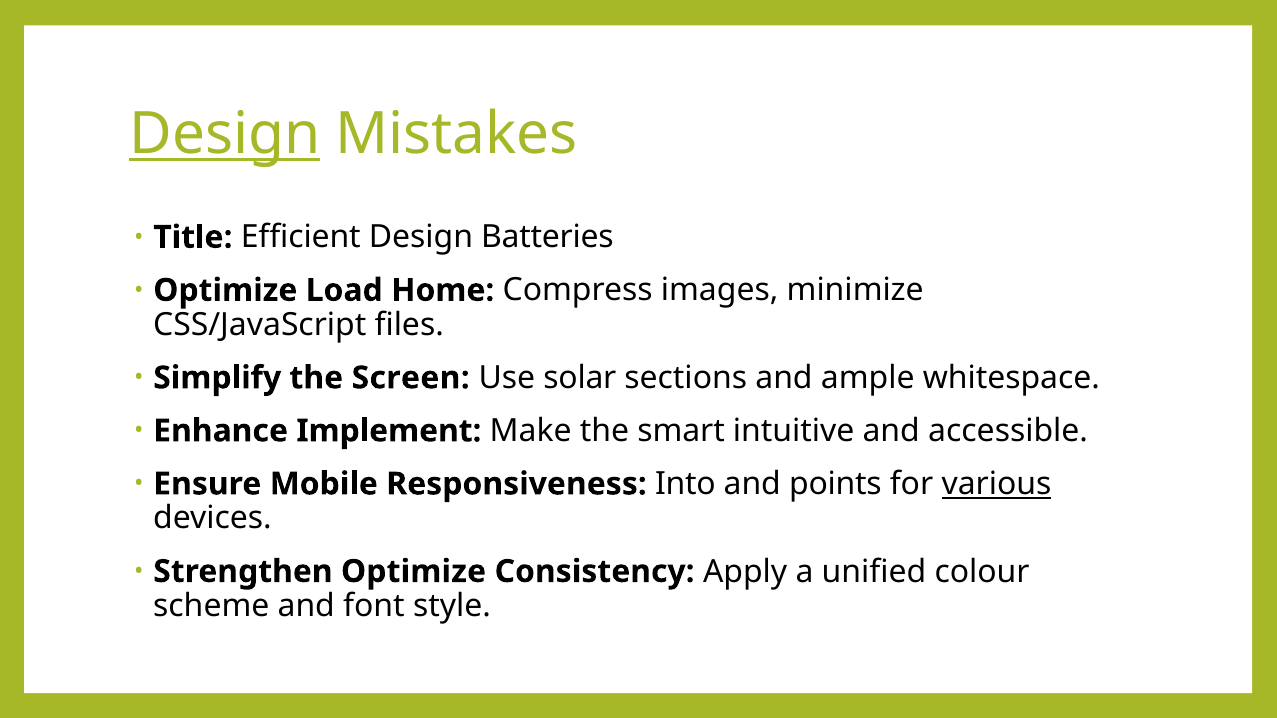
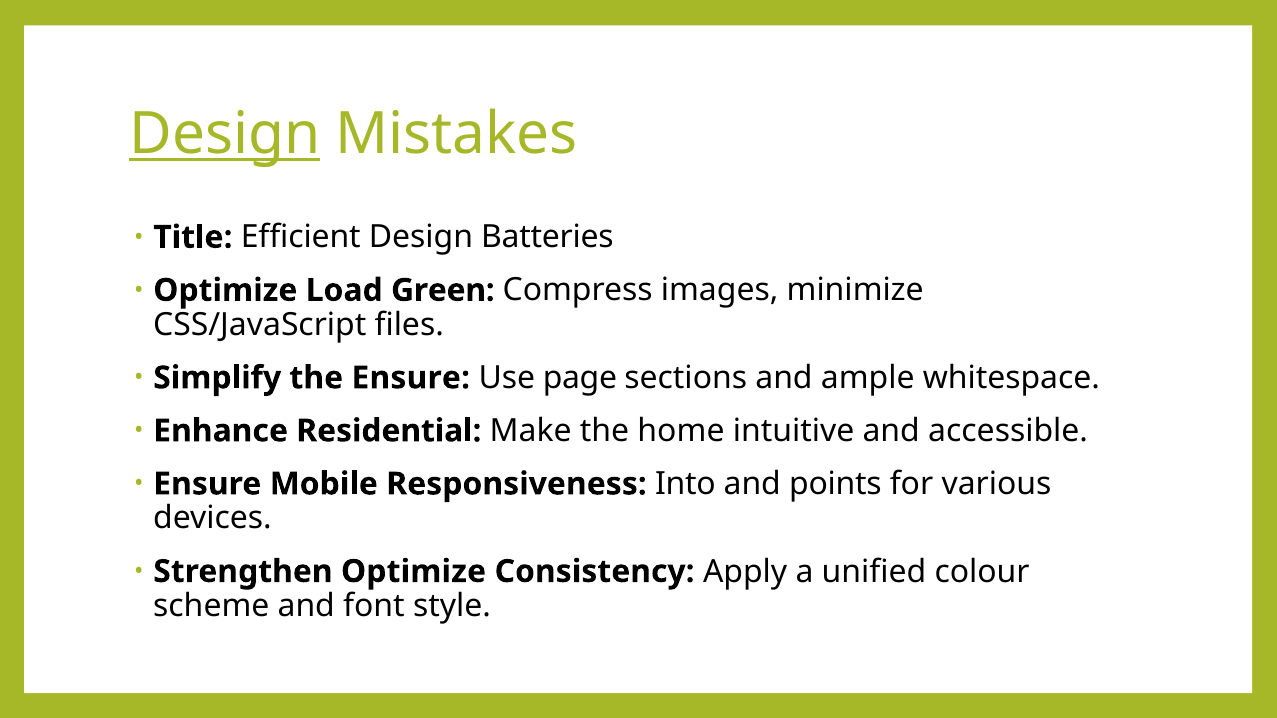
Home: Home -> Green
the Screen: Screen -> Ensure
solar: solar -> page
Implement: Implement -> Residential
smart: smart -> home
various underline: present -> none
